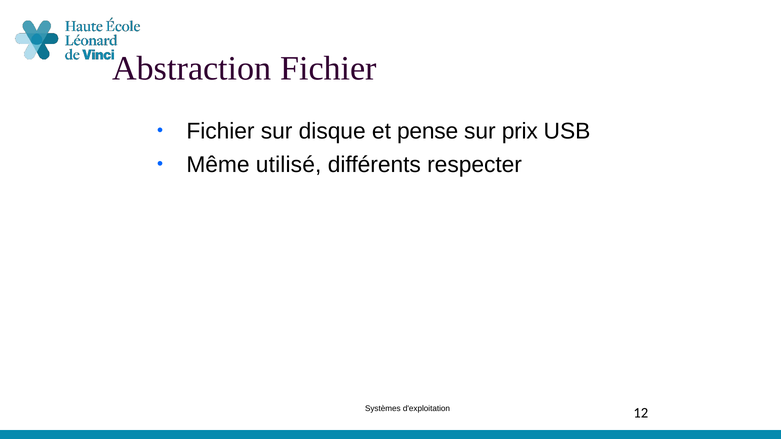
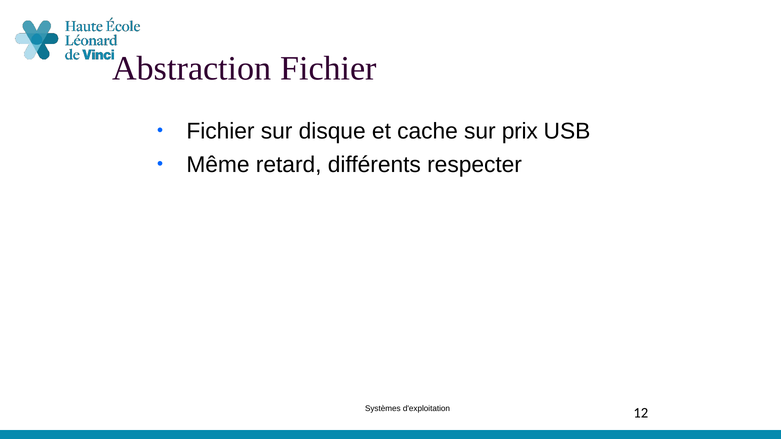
pense: pense -> cache
utilisé: utilisé -> retard
